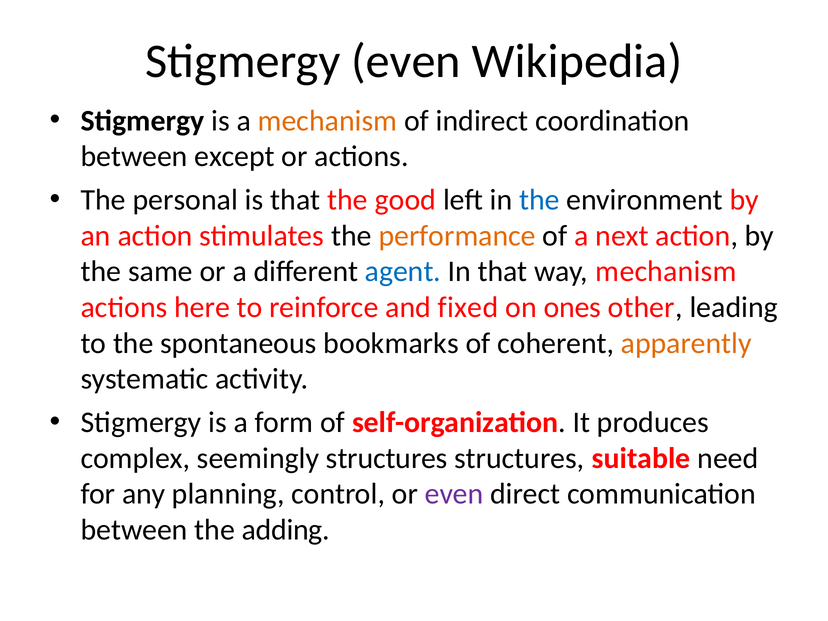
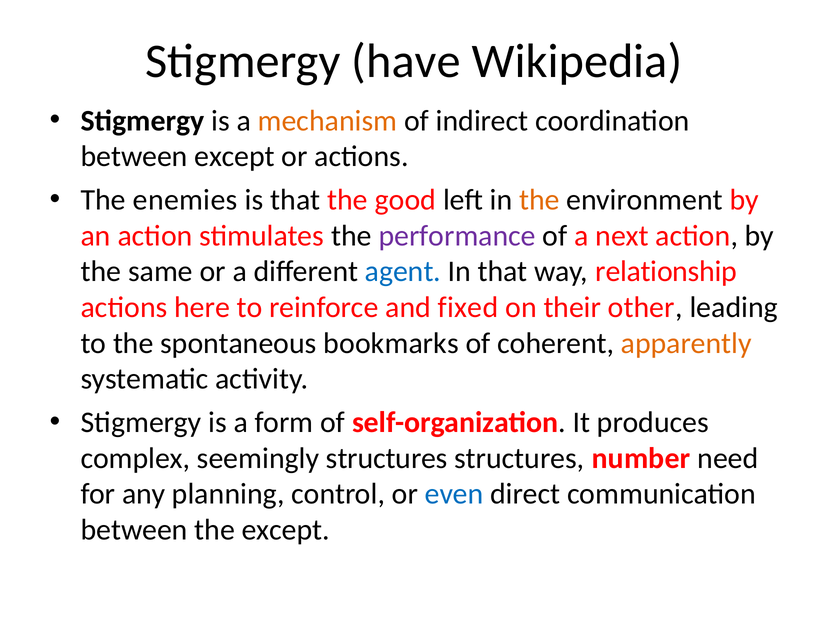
Stigmergy even: even -> have
personal: personal -> enemies
the at (539, 200) colour: blue -> orange
performance colour: orange -> purple
way mechanism: mechanism -> relationship
ones: ones -> their
suitable: suitable -> number
even at (454, 494) colour: purple -> blue
the adding: adding -> except
